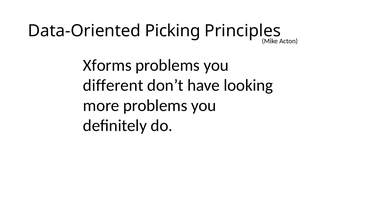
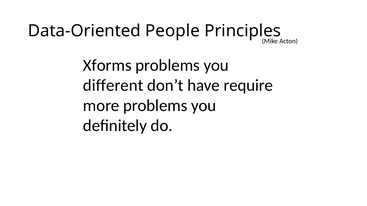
Picking: Picking -> People
looking: looking -> require
